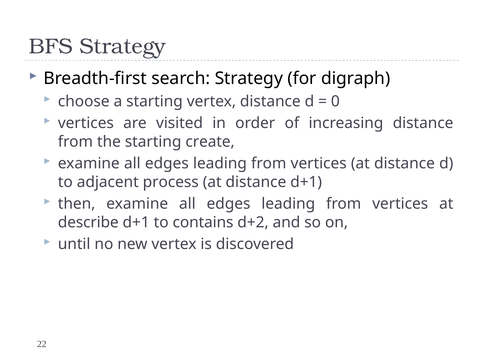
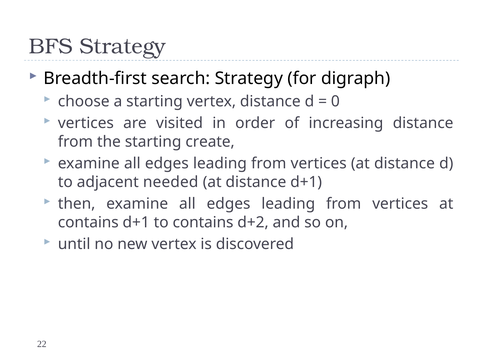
process: process -> needed
describe at (88, 222): describe -> contains
